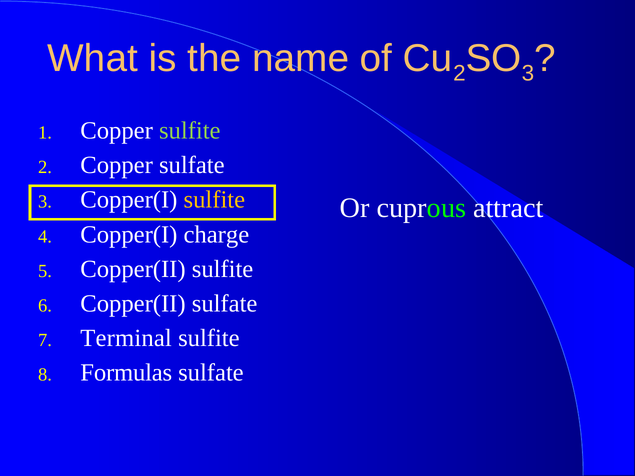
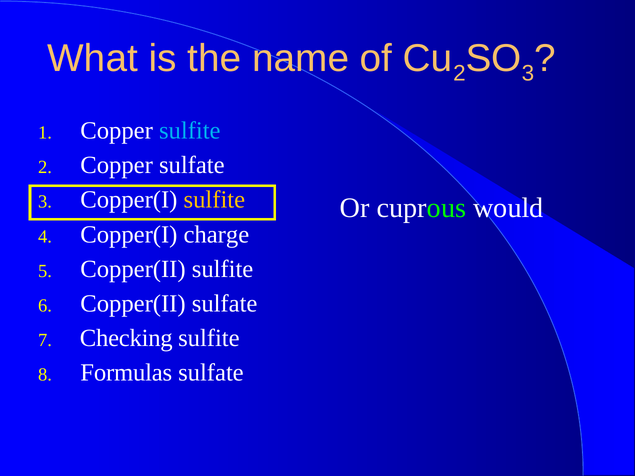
sulfite at (190, 131) colour: light green -> light blue
attract: attract -> would
Terminal: Terminal -> Checking
